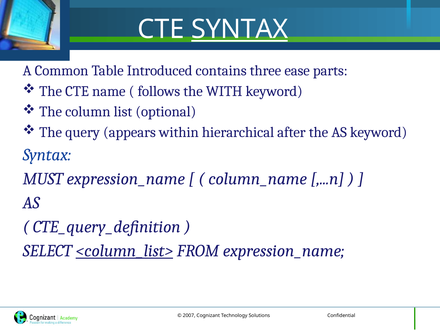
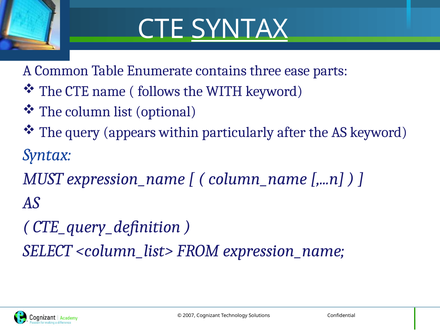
Introduced: Introduced -> Enumerate
hierarchical: hierarchical -> particularly
<column_list> underline: present -> none
